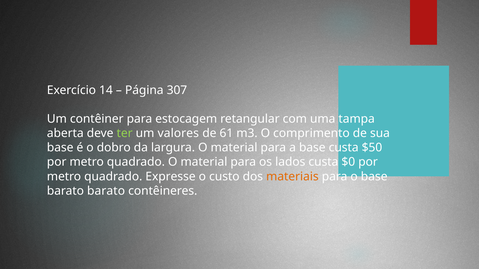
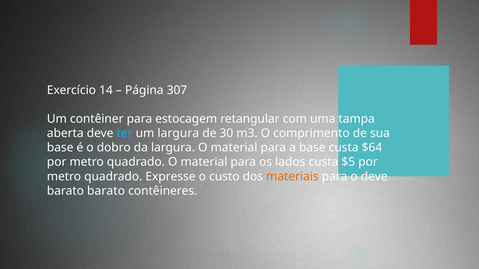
ter colour: light green -> light blue
um valores: valores -> largura
61: 61 -> 30
$50: $50 -> $64
$0: $0 -> $5
o base: base -> deve
